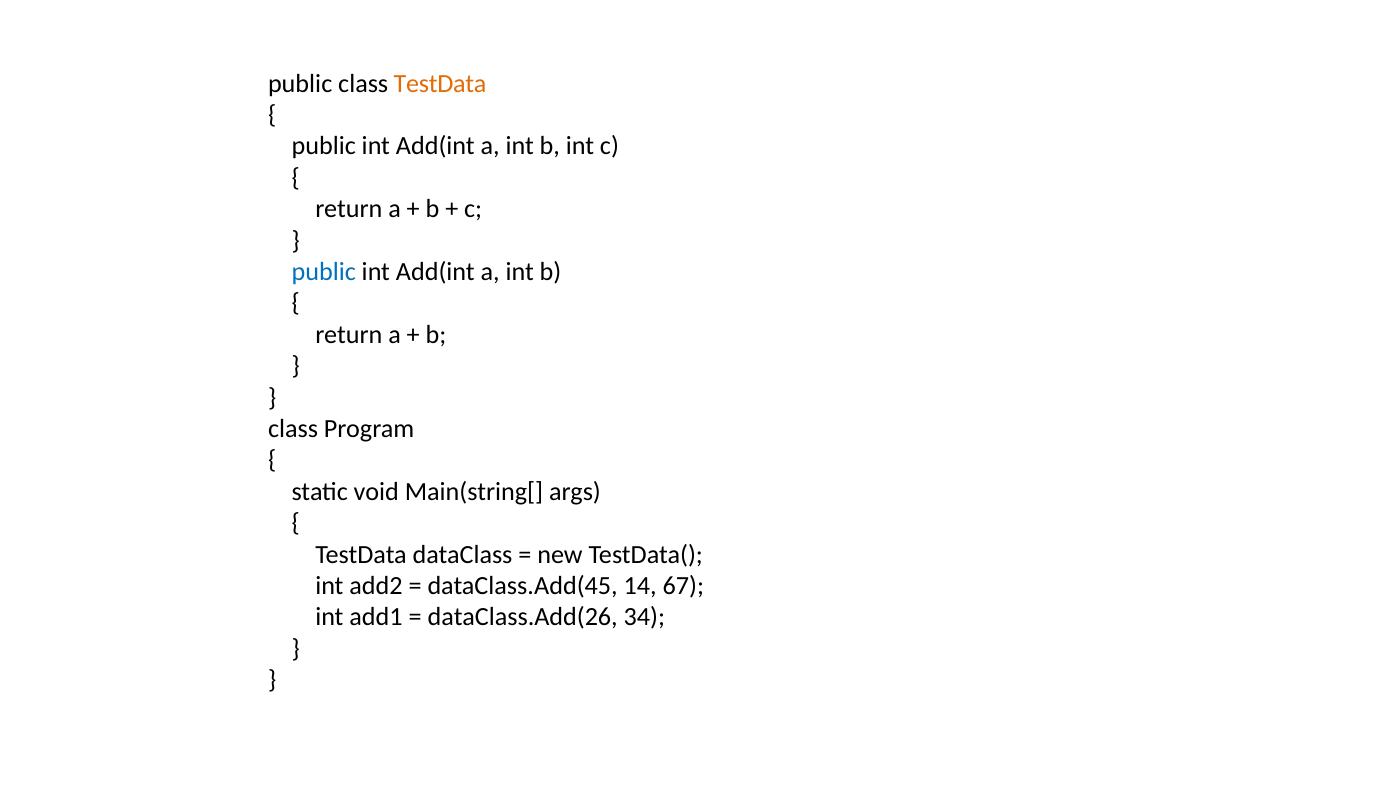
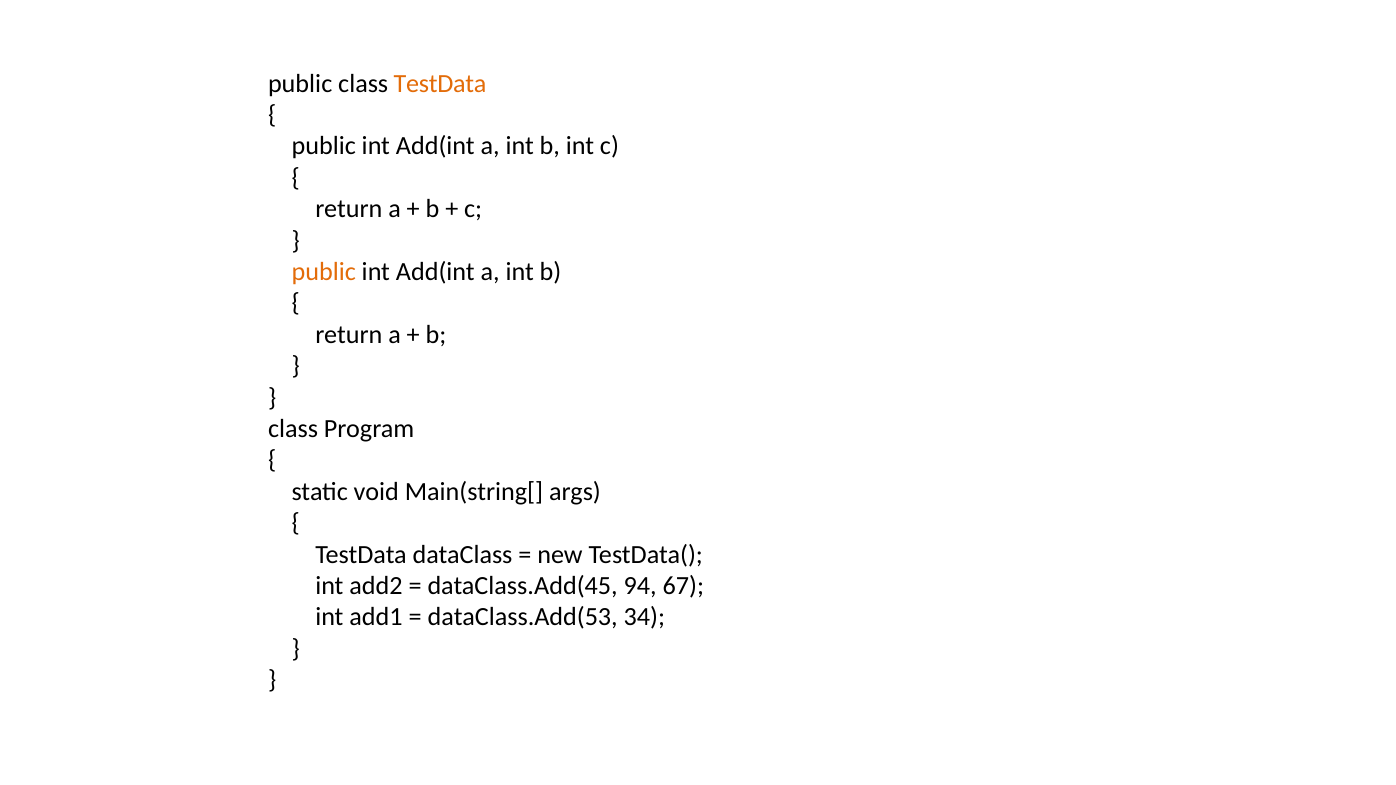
public at (324, 272) colour: blue -> orange
14: 14 -> 94
dataClass.Add(26: dataClass.Add(26 -> dataClass.Add(53
